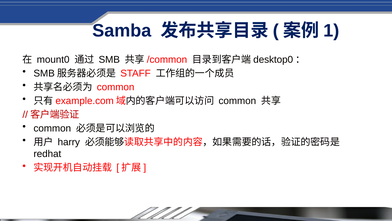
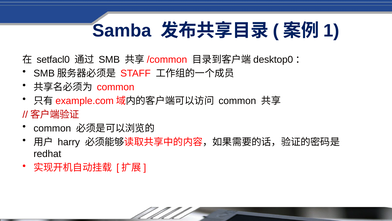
mount0: mount0 -> setfacl0
